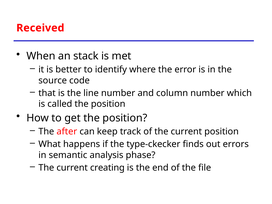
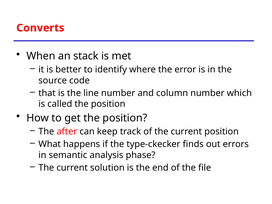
Received: Received -> Converts
creating: creating -> solution
